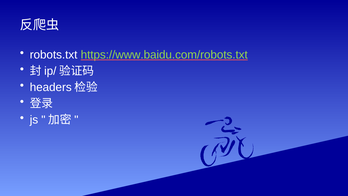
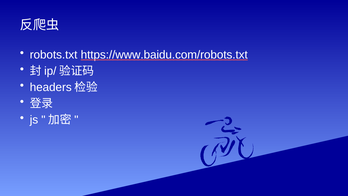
https://www.baidu.com/robots.txt colour: light green -> white
